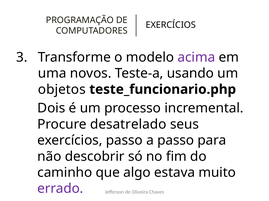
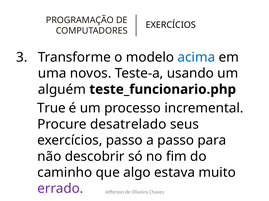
acima colour: purple -> blue
objetos: objetos -> alguém
Dois: Dois -> True
